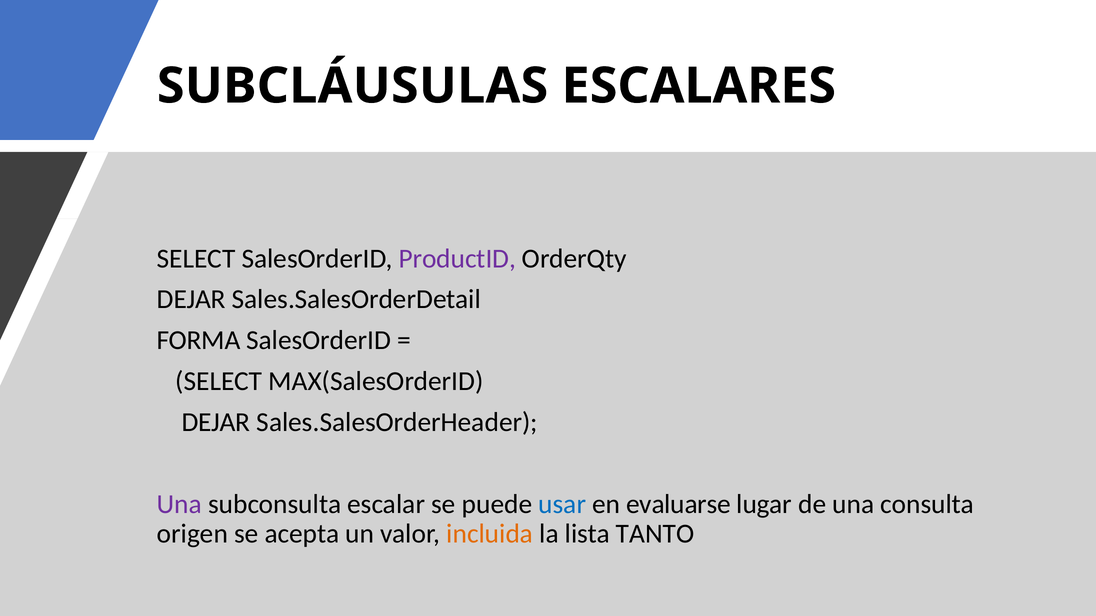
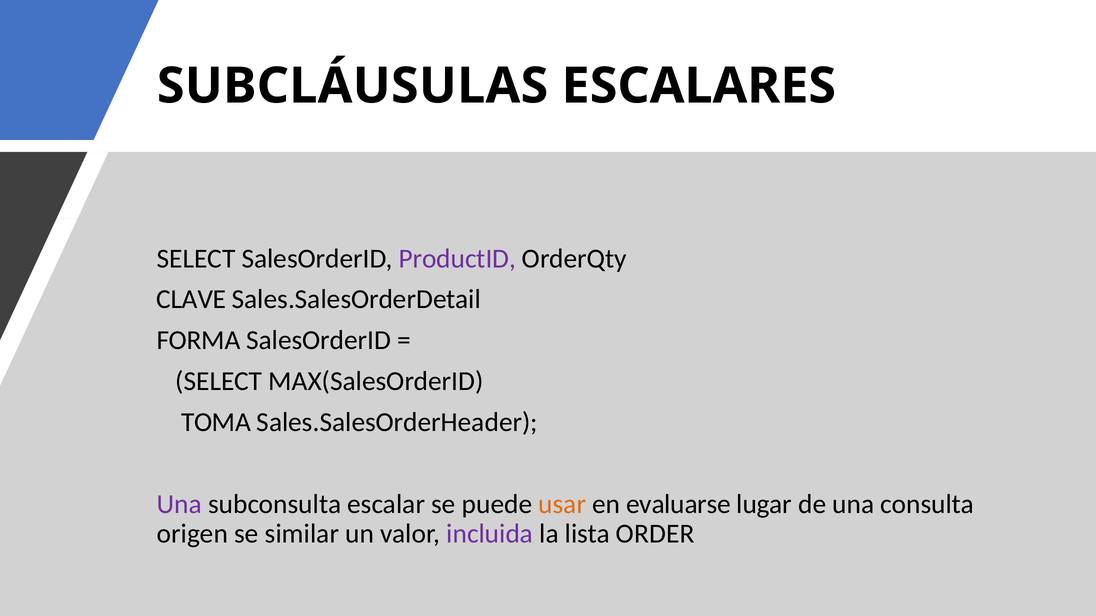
DEJAR at (191, 300): DEJAR -> CLAVE
DEJAR at (216, 423): DEJAR -> TOMA
usar colour: blue -> orange
acepta: acepta -> similar
incluida colour: orange -> purple
TANTO: TANTO -> ORDER
